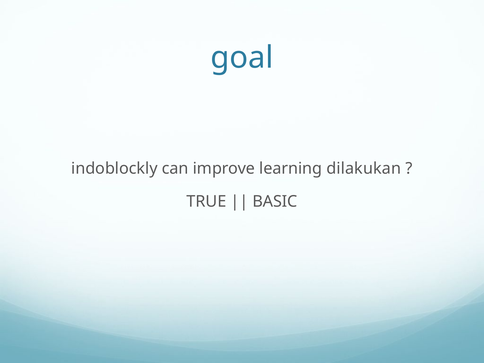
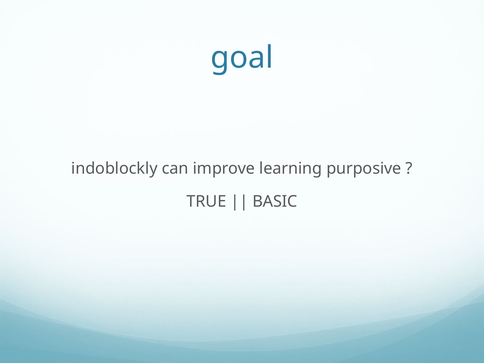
dilakukan: dilakukan -> purposive
